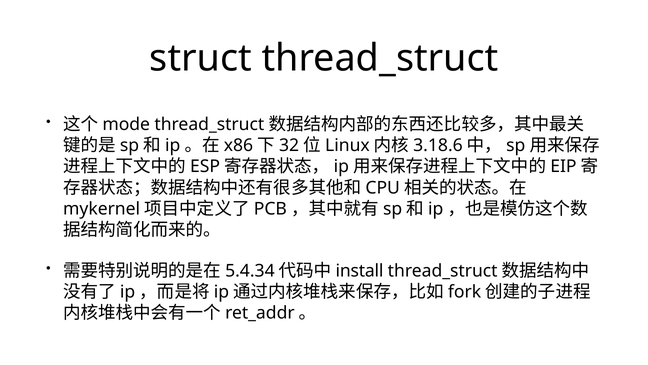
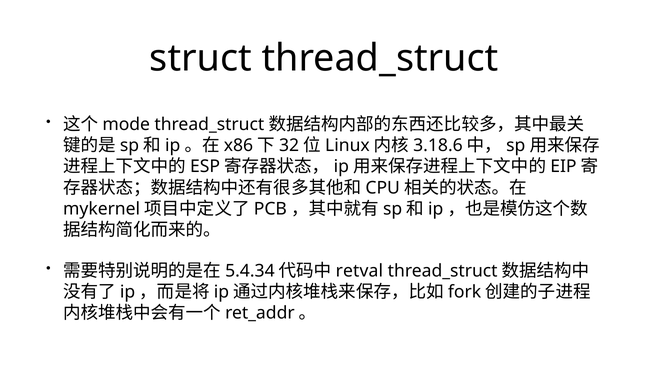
install: install -> retval
